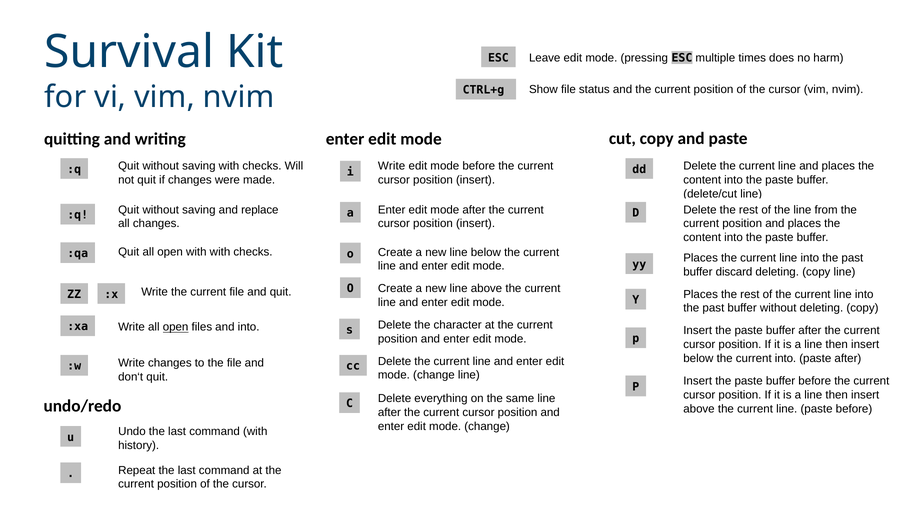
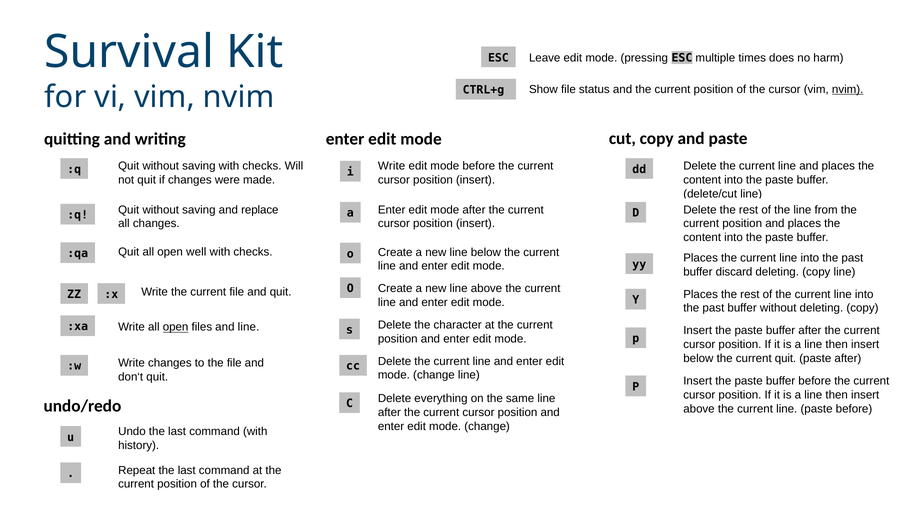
nvim at (848, 89) underline: none -> present
open with: with -> well
and into: into -> line
current into: into -> quit
